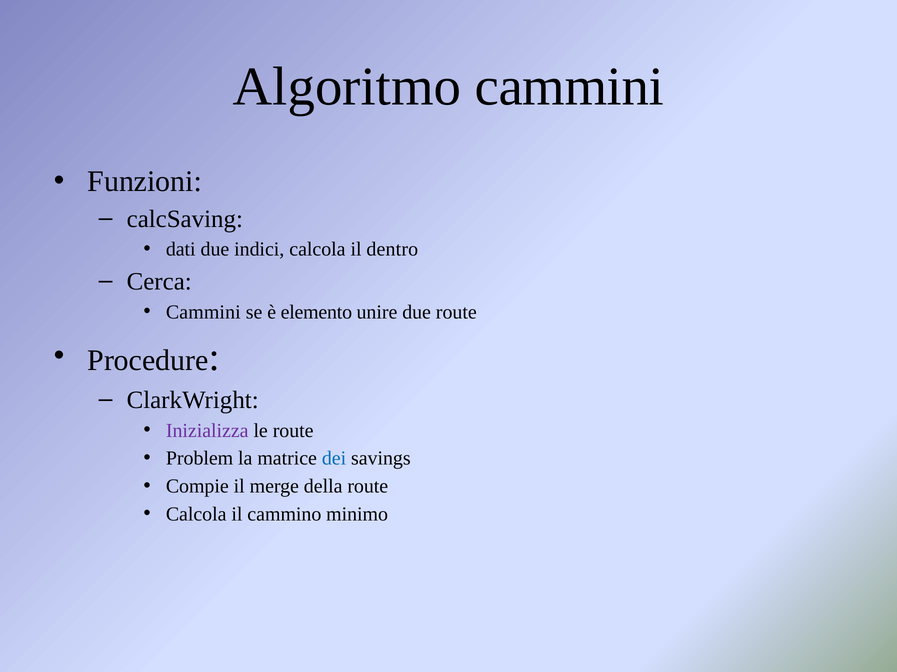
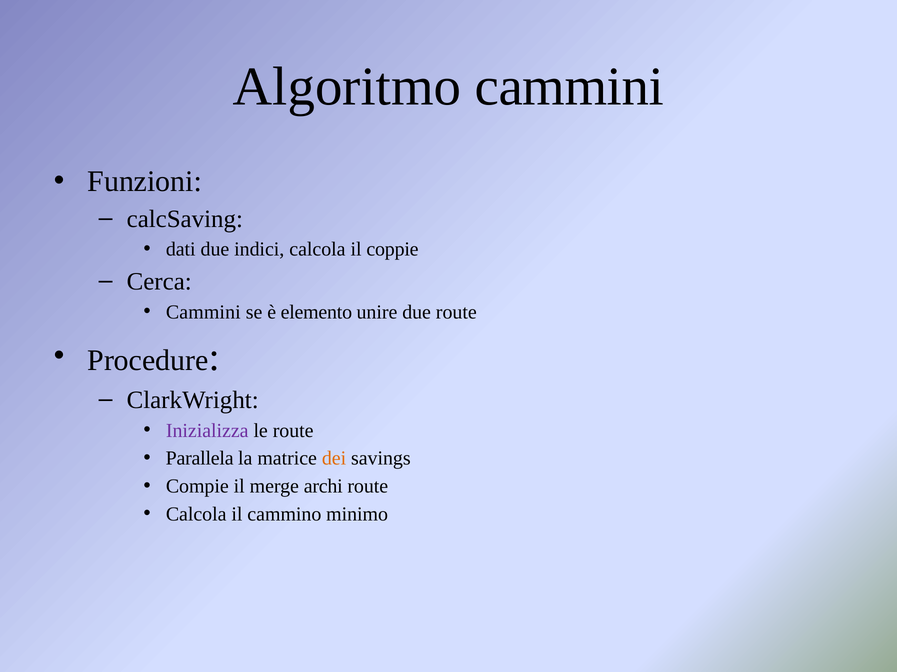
dentro: dentro -> coppie
Problem: Problem -> Parallela
dei colour: blue -> orange
della: della -> archi
